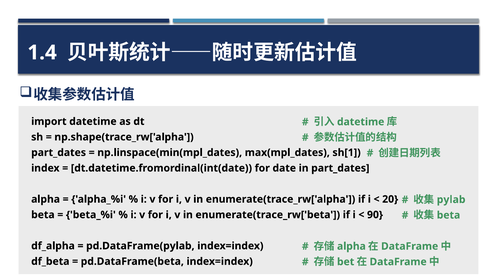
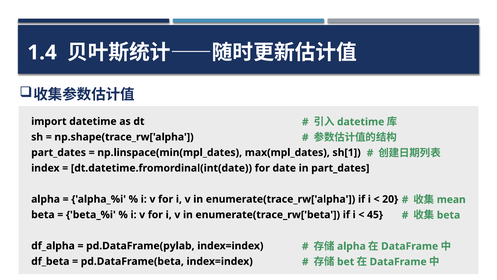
pylab: pylab -> mean
90: 90 -> 45
